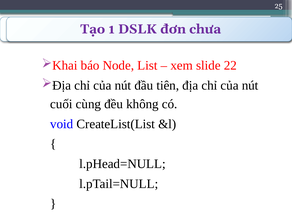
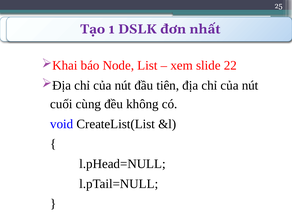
chưa: chưa -> nhất
